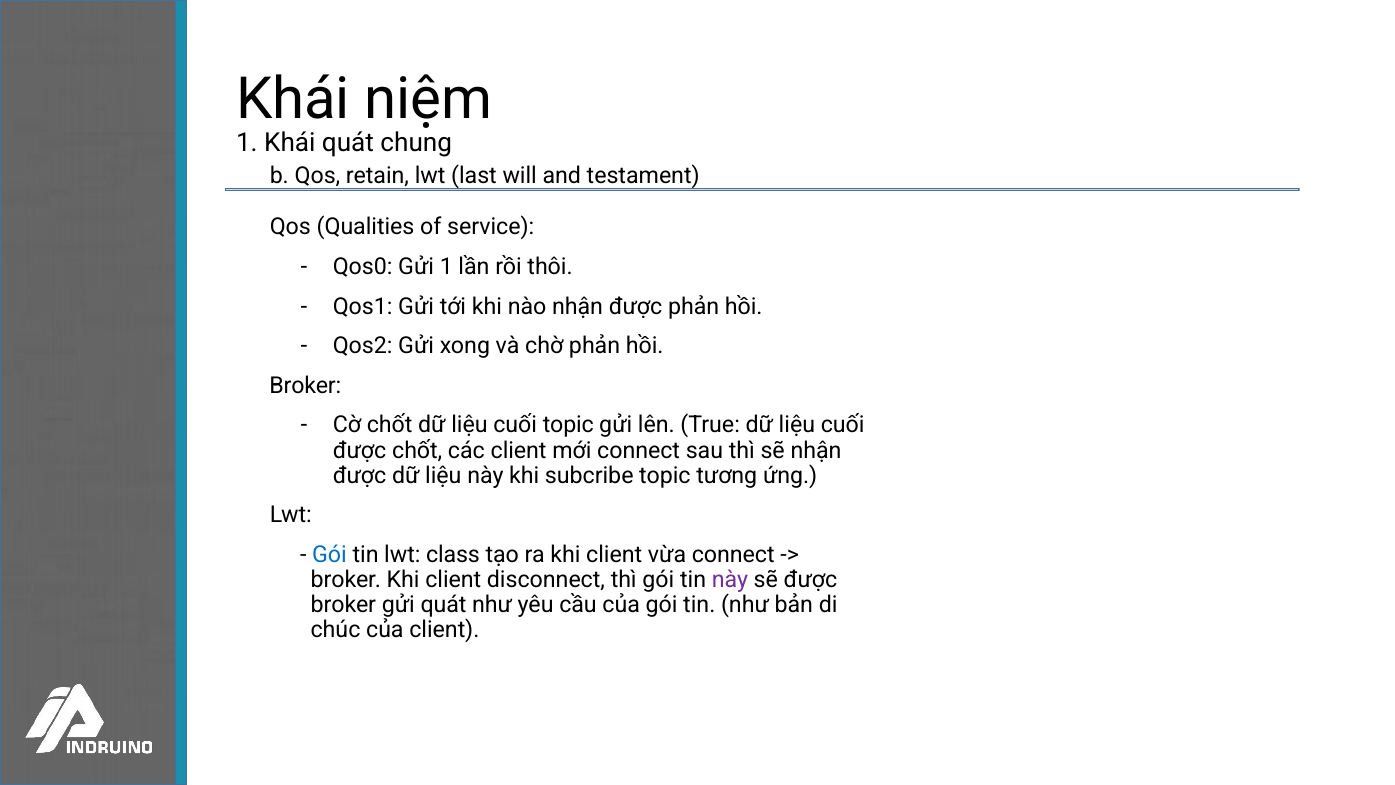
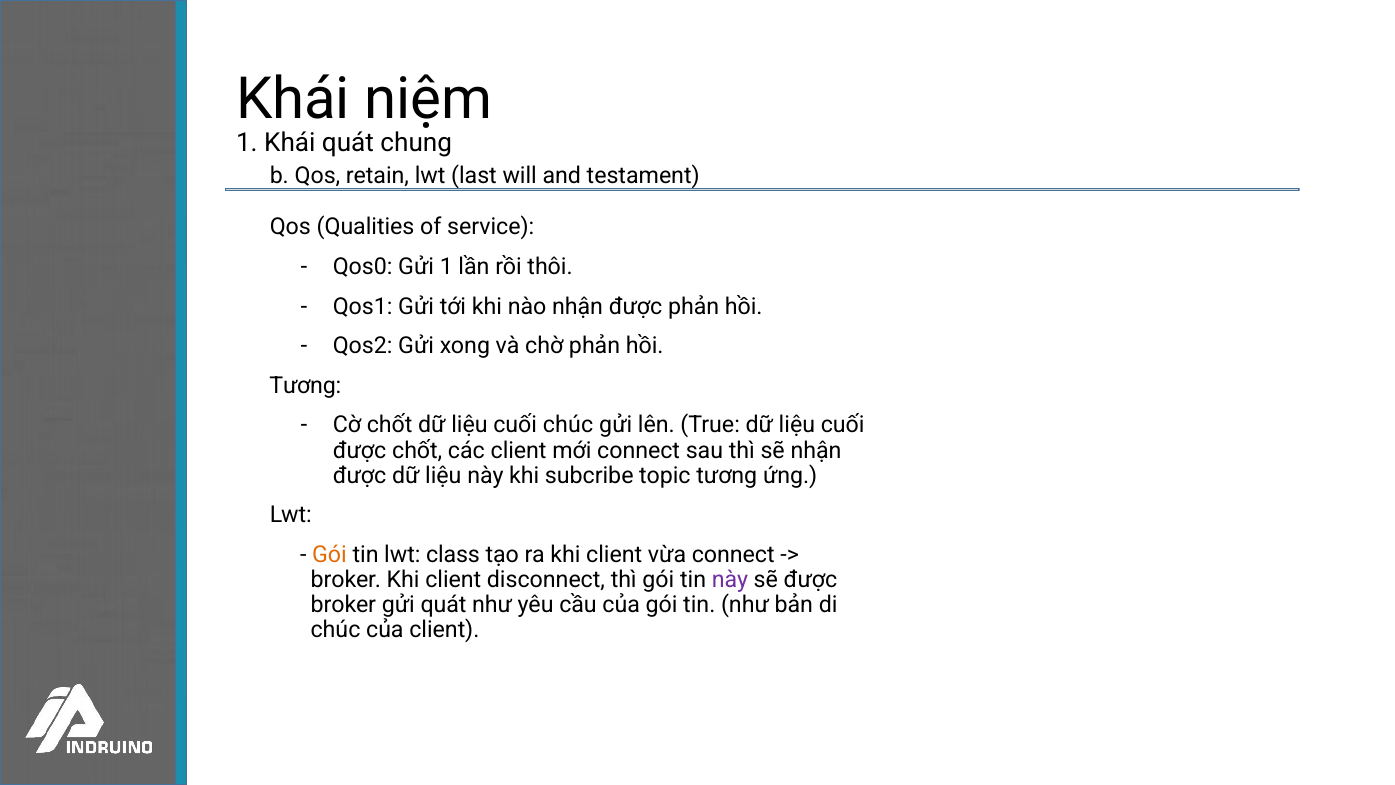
Broker at (305, 385): Broker -> Tương
cuối topic: topic -> chúc
Gói at (330, 555) colour: blue -> orange
